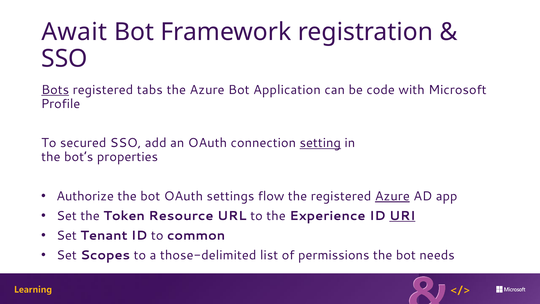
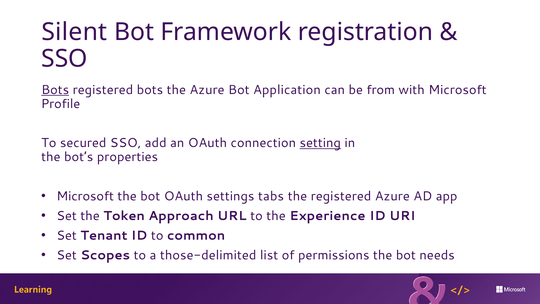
Await: Await -> Silent
registered tabs: tabs -> bots
code: code -> from
Authorize at (85, 196): Authorize -> Microsoft
flow: flow -> tabs
Azure at (392, 196) underline: present -> none
Resource: Resource -> Approach
URI underline: present -> none
